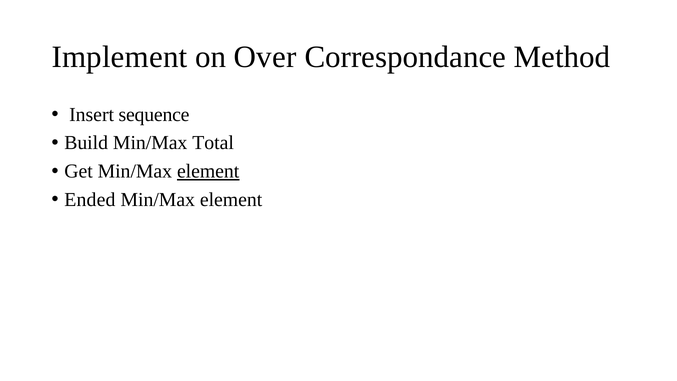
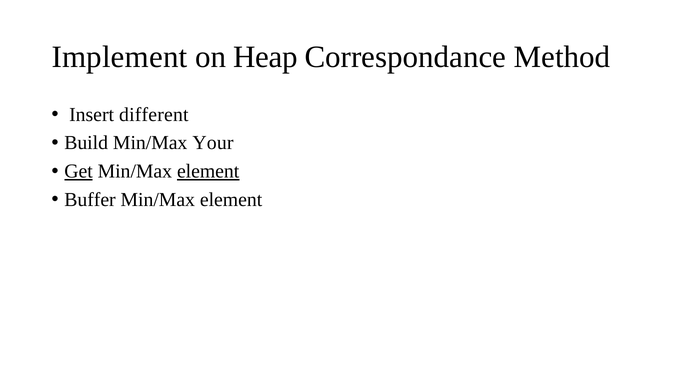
Over: Over -> Heap
sequence: sequence -> different
Total: Total -> Your
Get underline: none -> present
Ended: Ended -> Buffer
